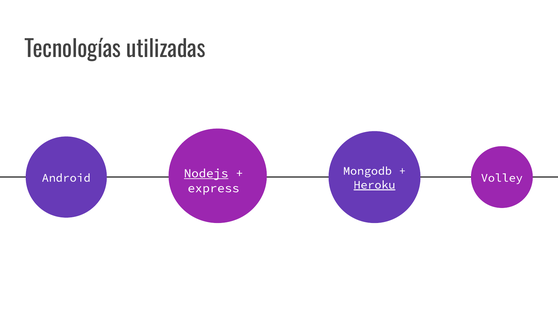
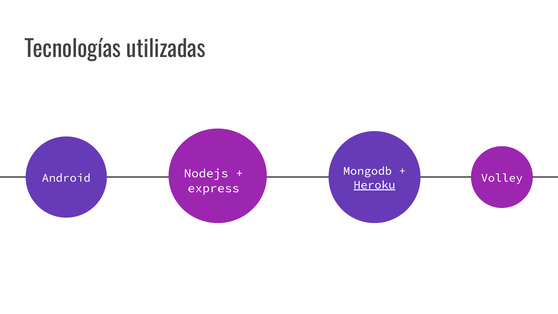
Nodejs underline: present -> none
